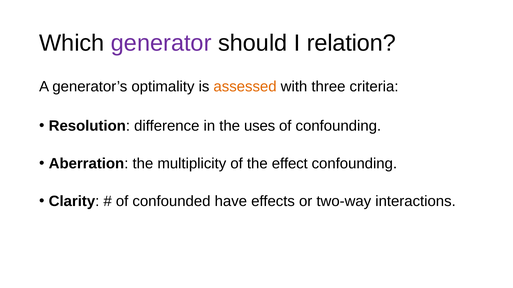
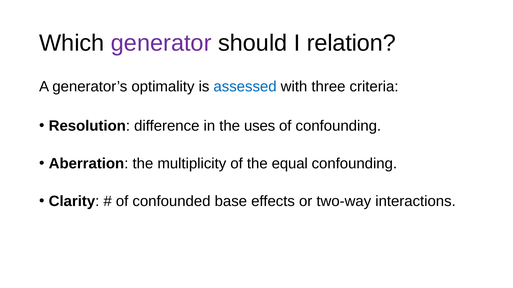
assessed colour: orange -> blue
effect: effect -> equal
have: have -> base
